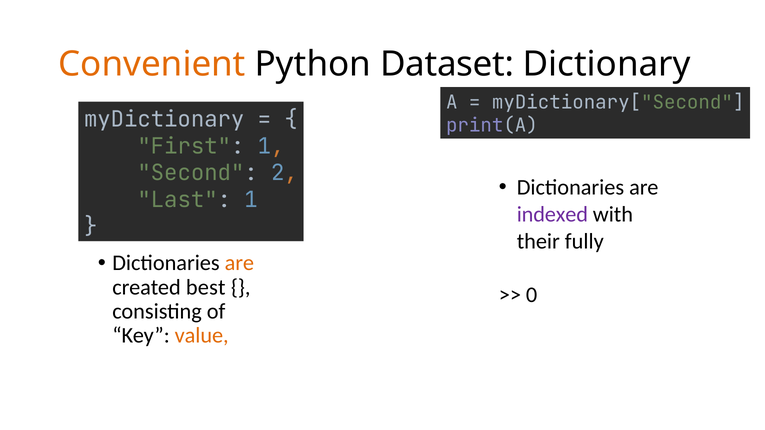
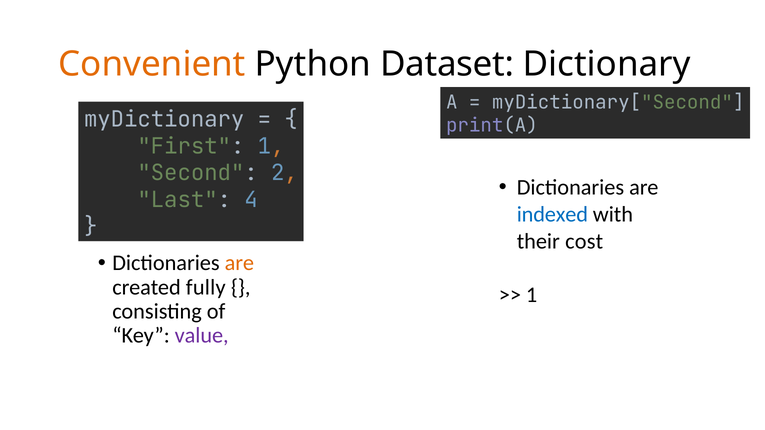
Last 1: 1 -> 4
indexed colour: purple -> blue
fully: fully -> cost
best: best -> fully
0 at (532, 295): 0 -> 1
value colour: orange -> purple
